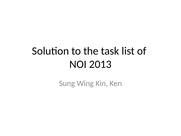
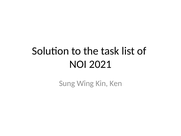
2013: 2013 -> 2021
